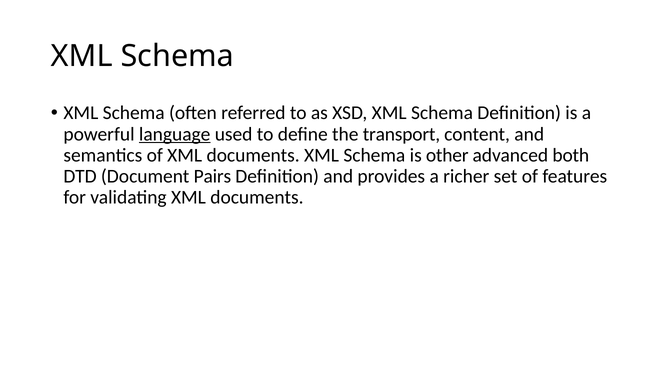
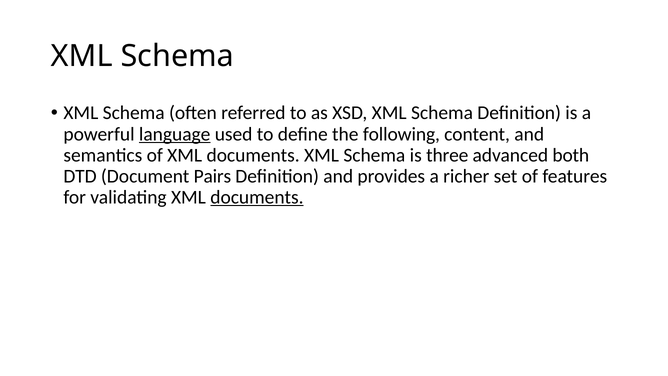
transport: transport -> following
other: other -> three
documents at (257, 197) underline: none -> present
